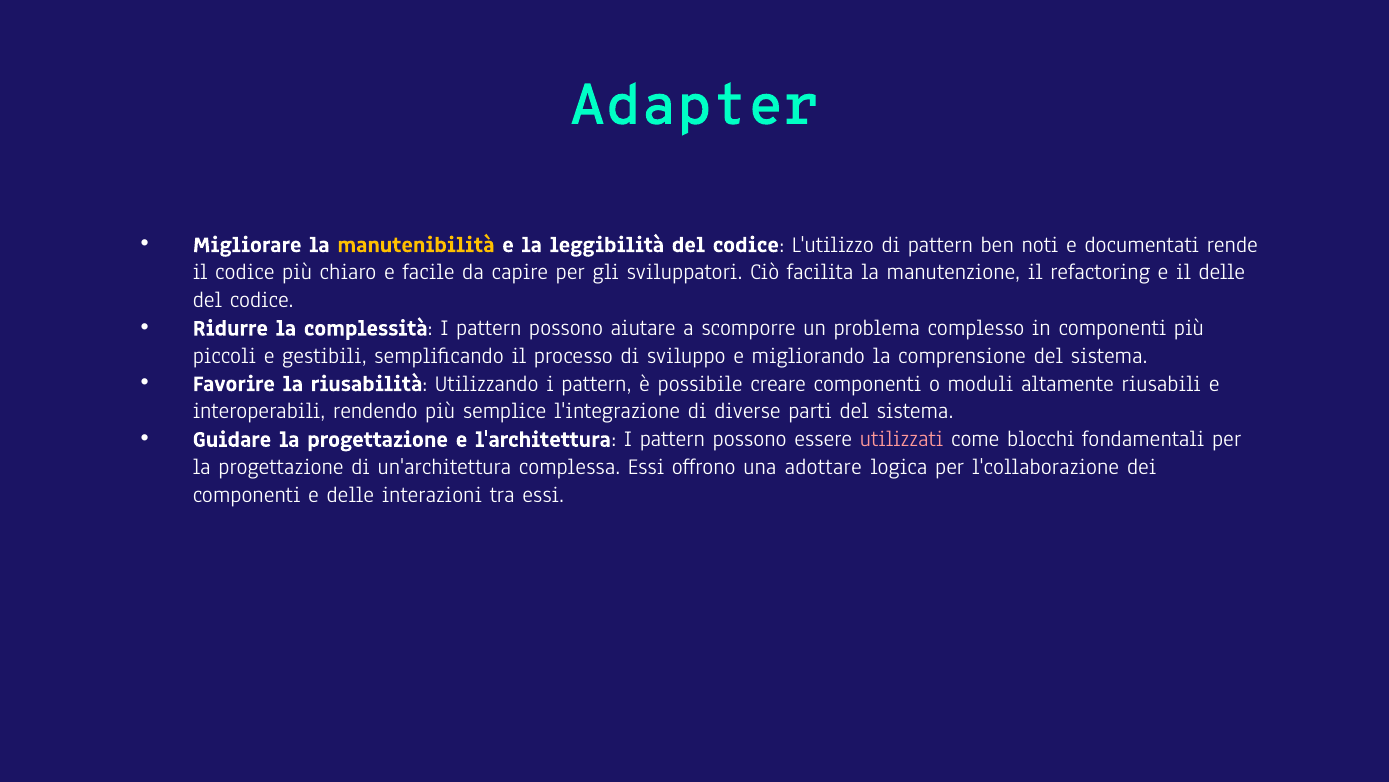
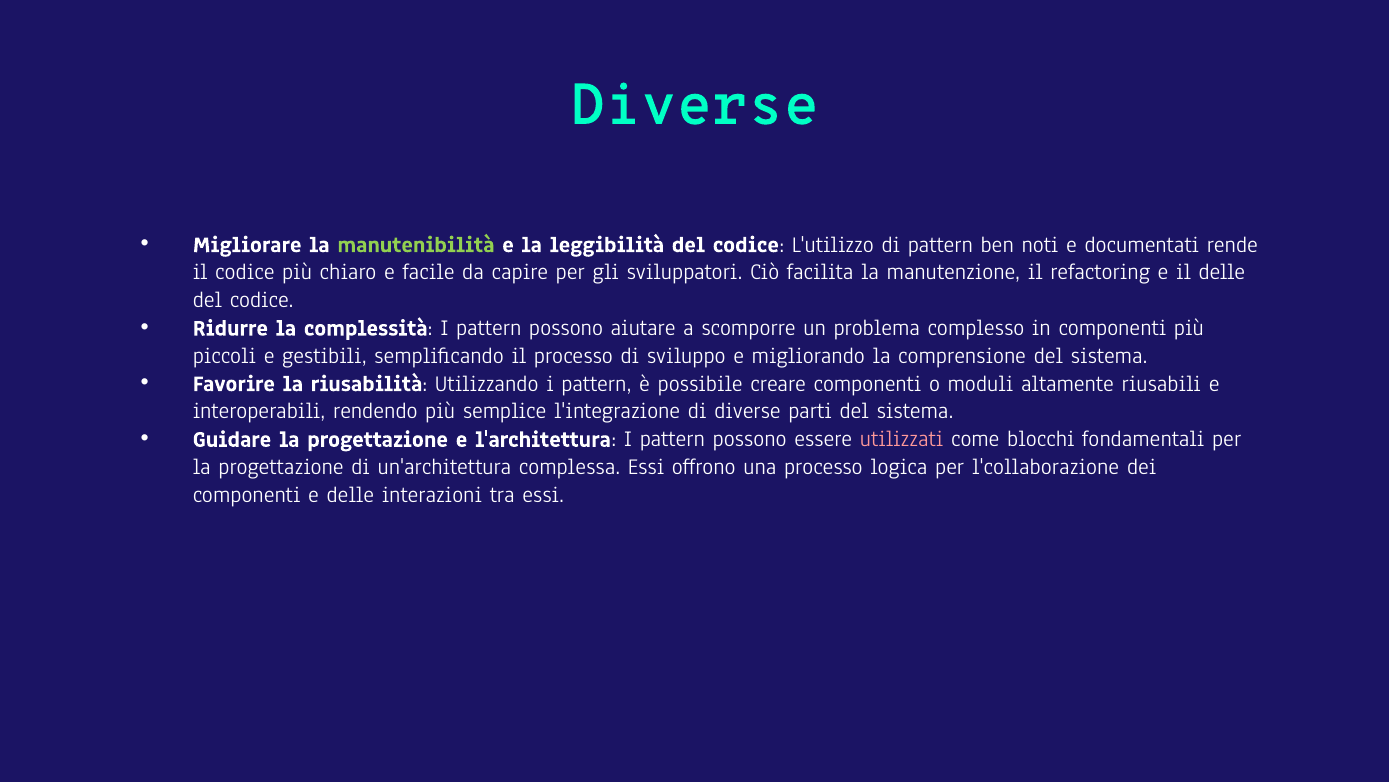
Adapter at (694, 105): Adapter -> Diverse
manutenibilità colour: yellow -> light green
una adottare: adottare -> processo
